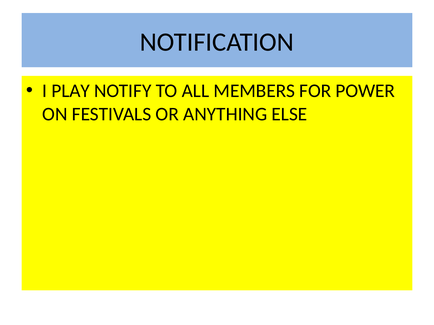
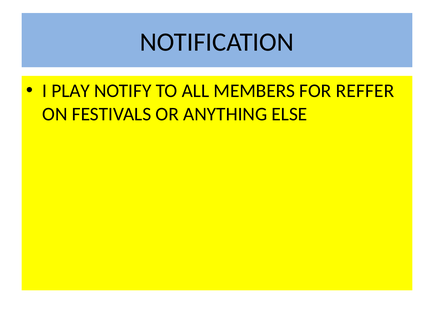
POWER: POWER -> REFFER
